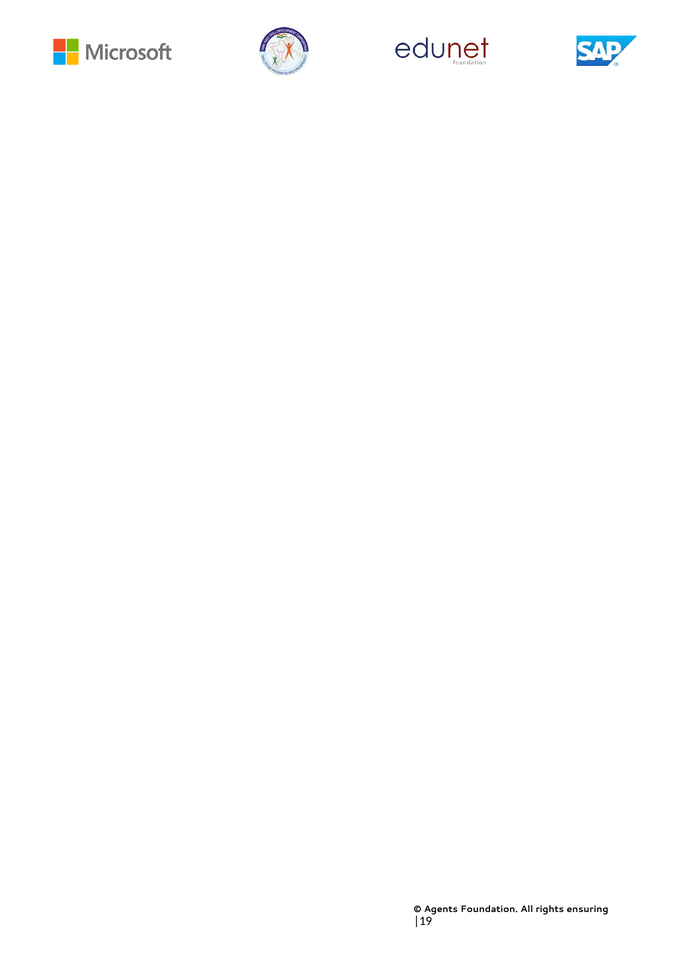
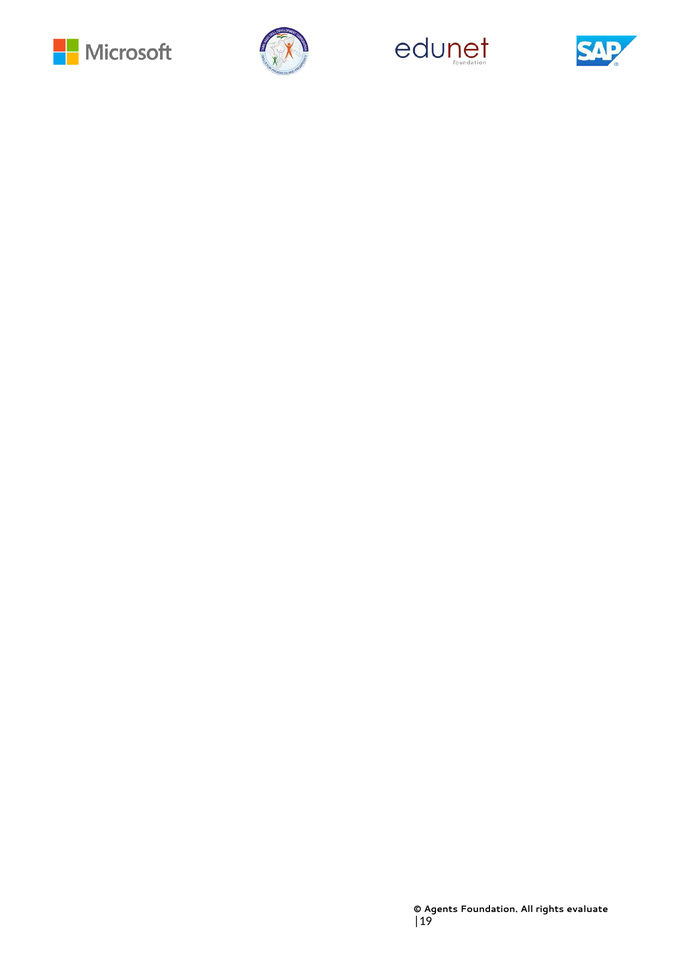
ensuring: ensuring -> evaluate
